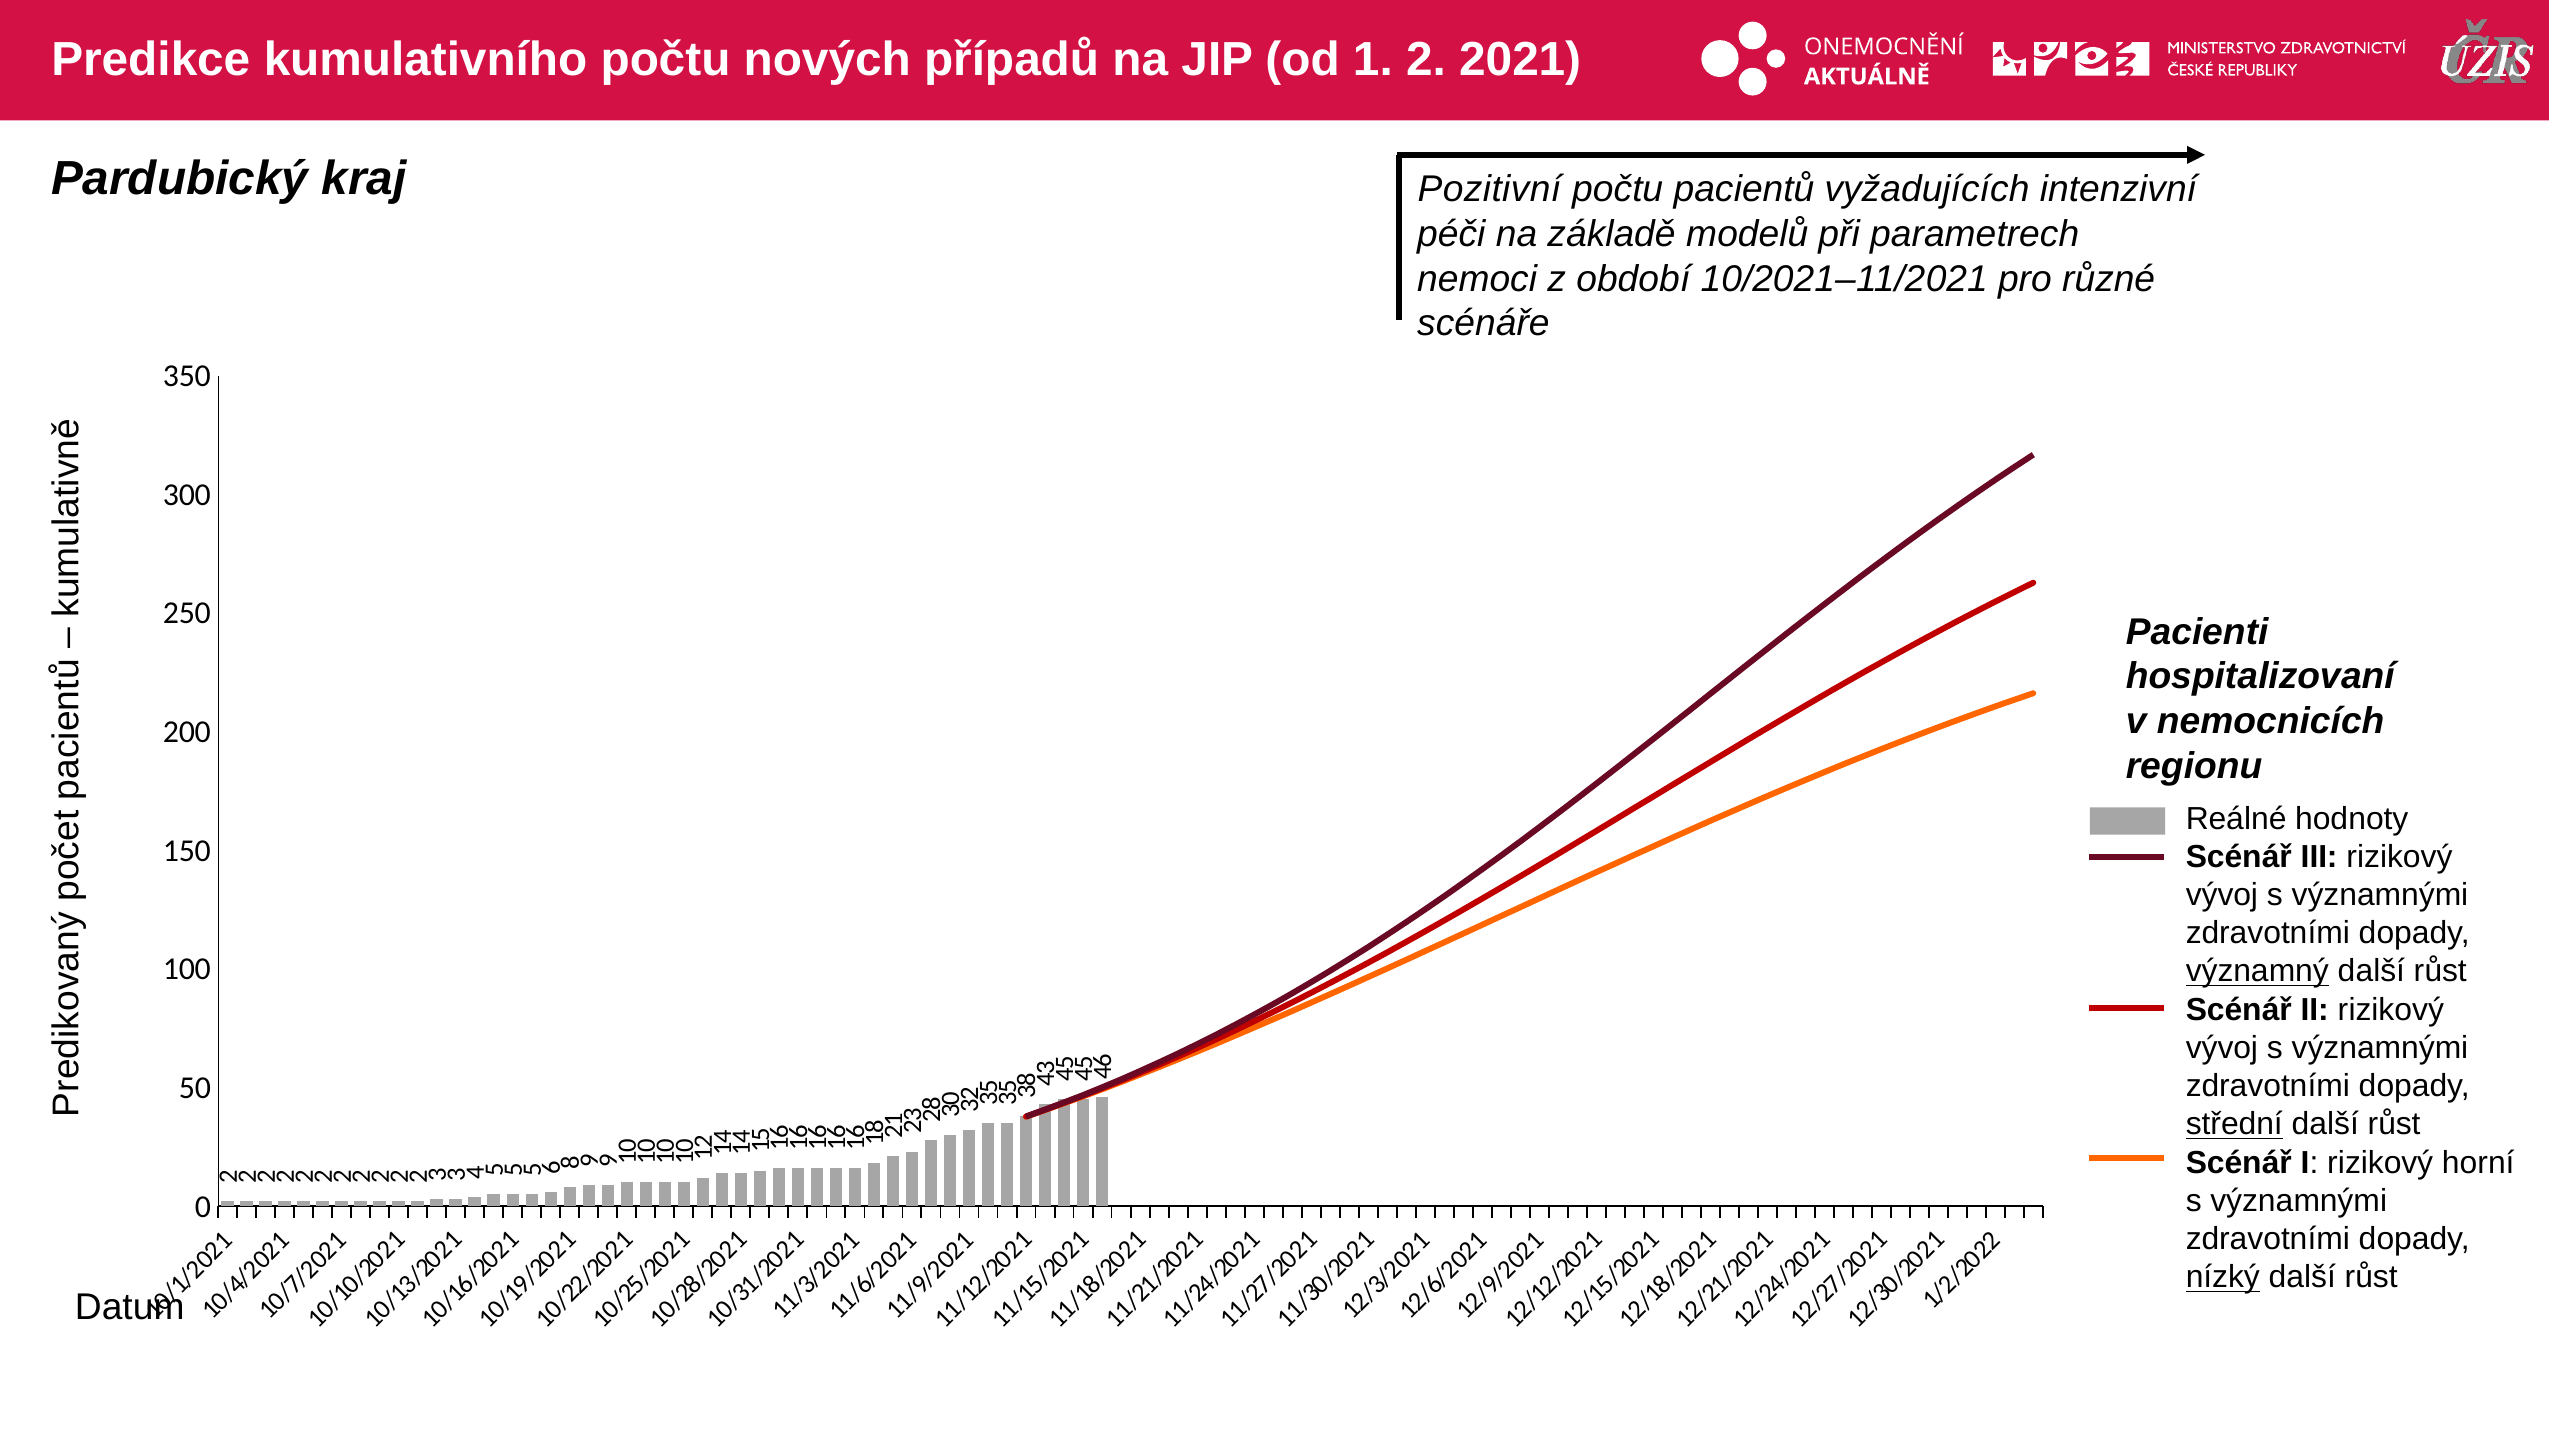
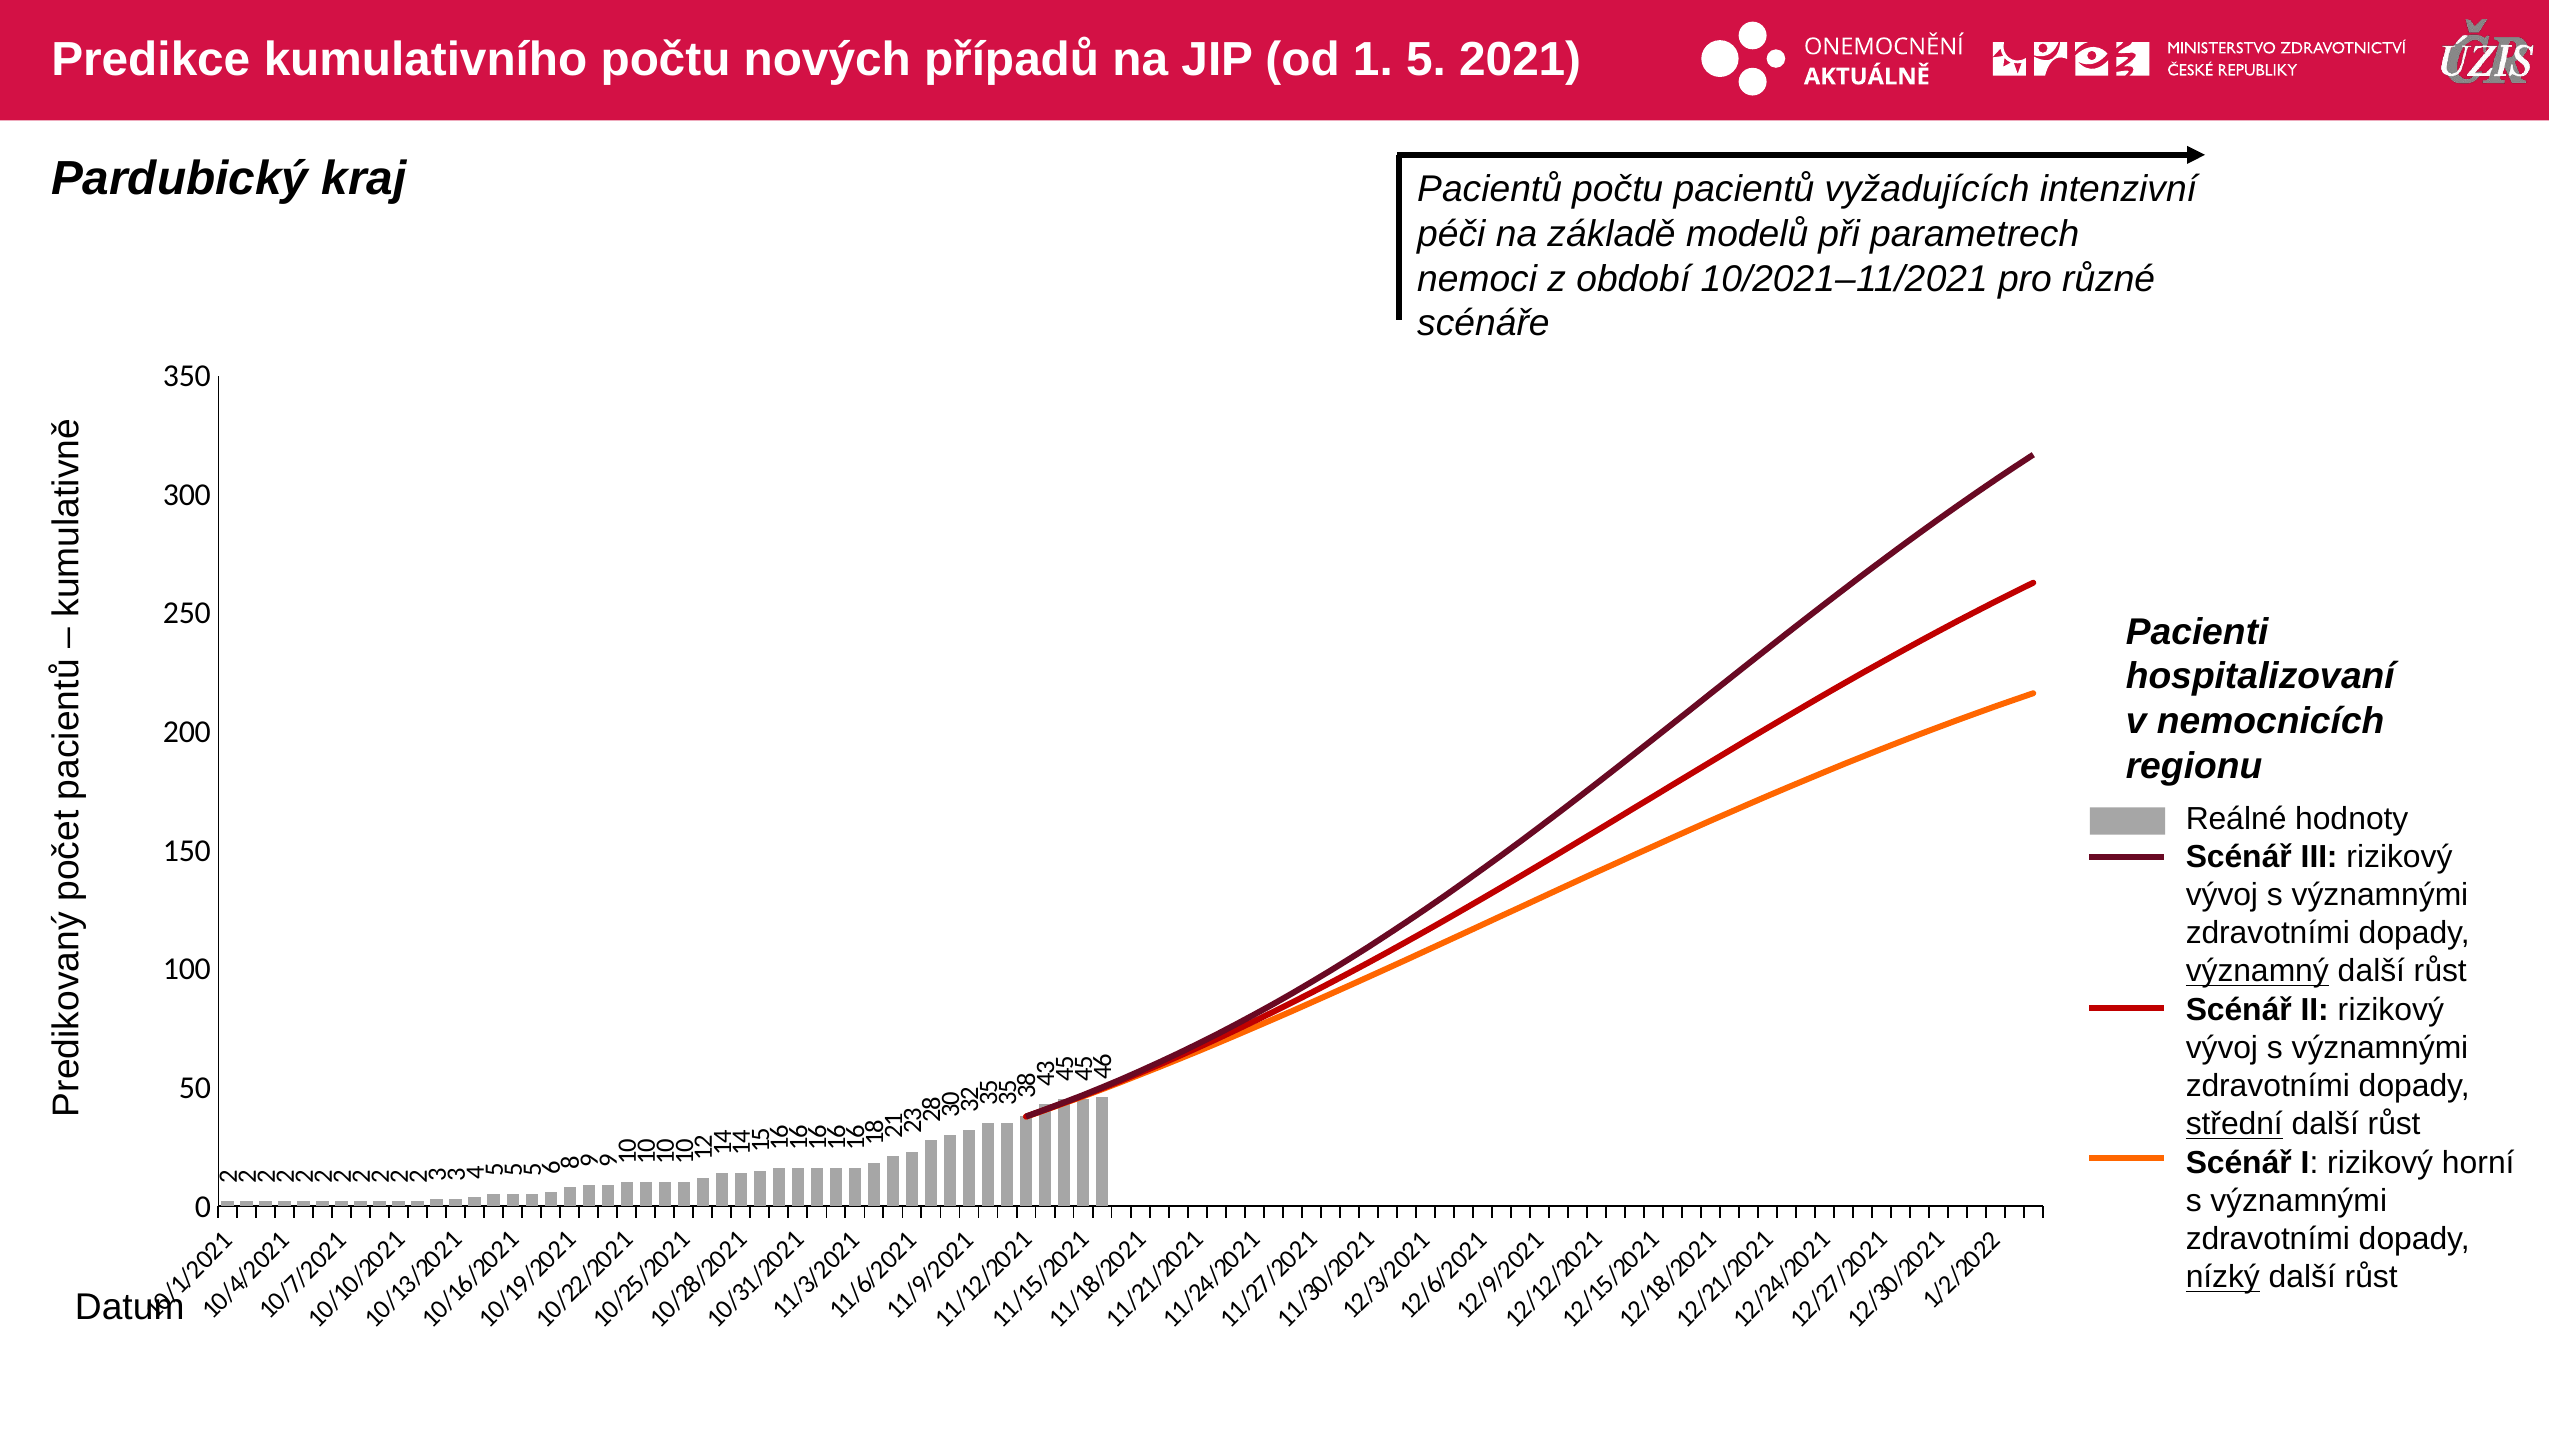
od 1 2: 2 -> 5
Pozitivní at (1489, 190): Pozitivní -> Pacientů
